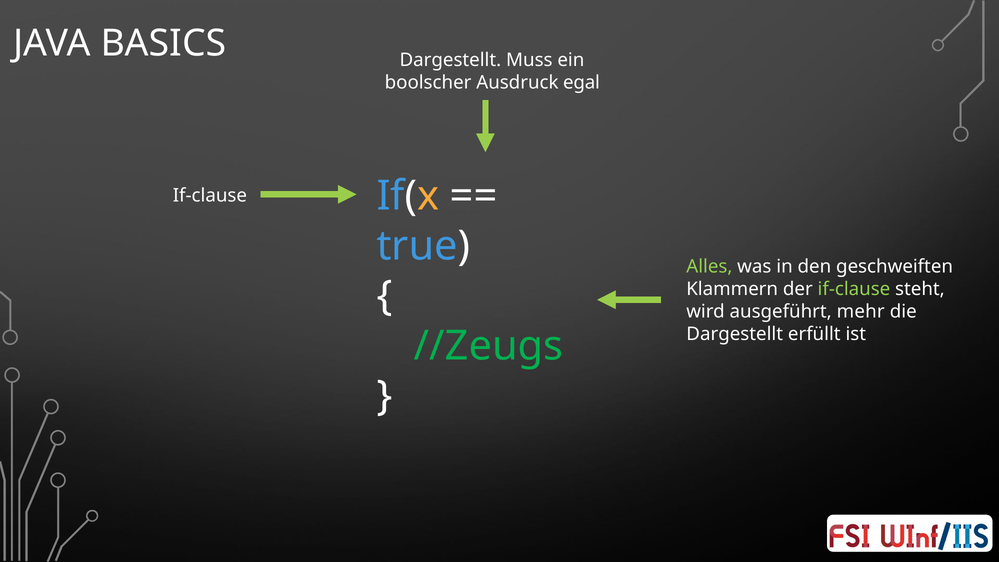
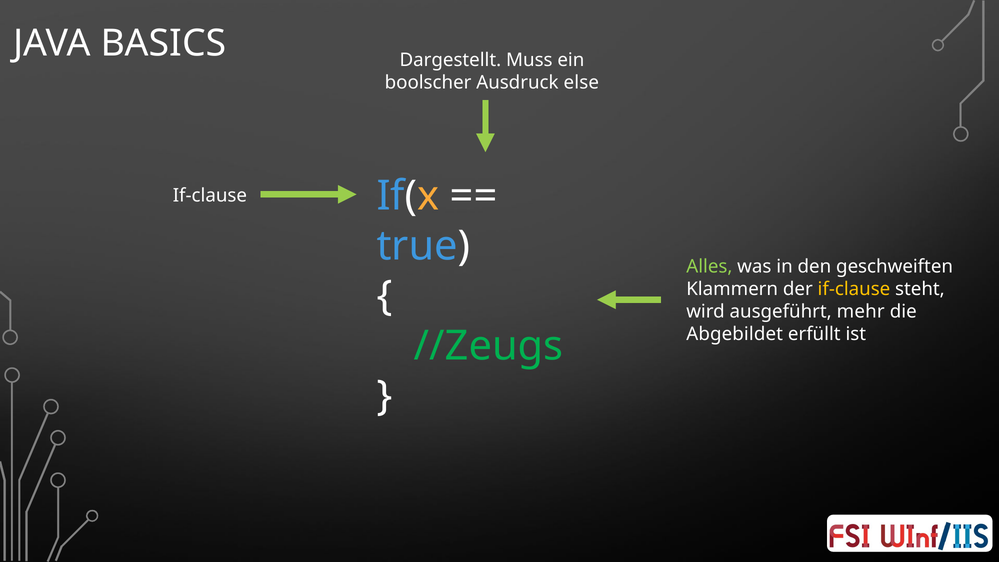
egal: egal -> else
if-clause at (854, 289) colour: light green -> yellow
Dargestellt at (735, 334): Dargestellt -> Abgebildet
